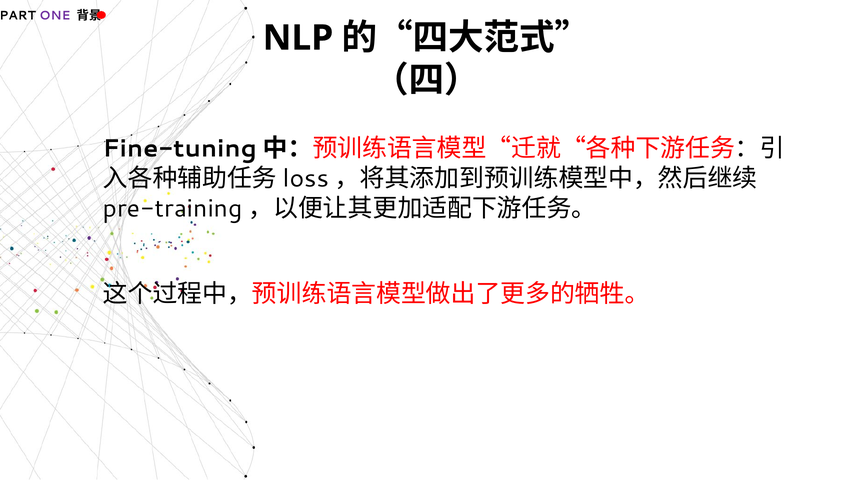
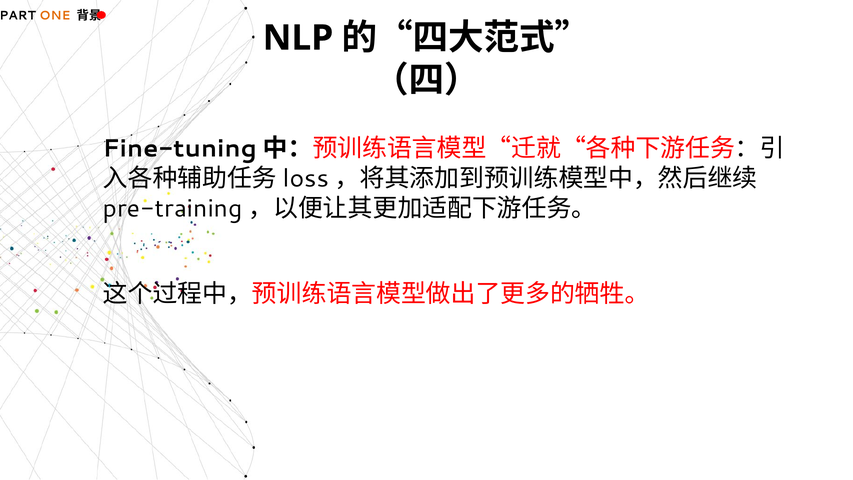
ONE colour: purple -> orange
